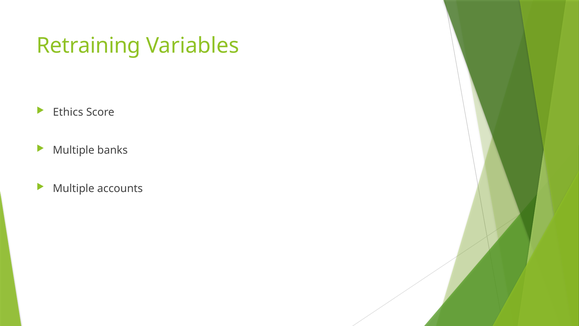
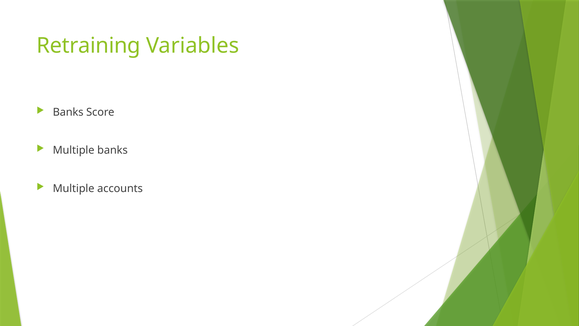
Ethics at (68, 112): Ethics -> Banks
